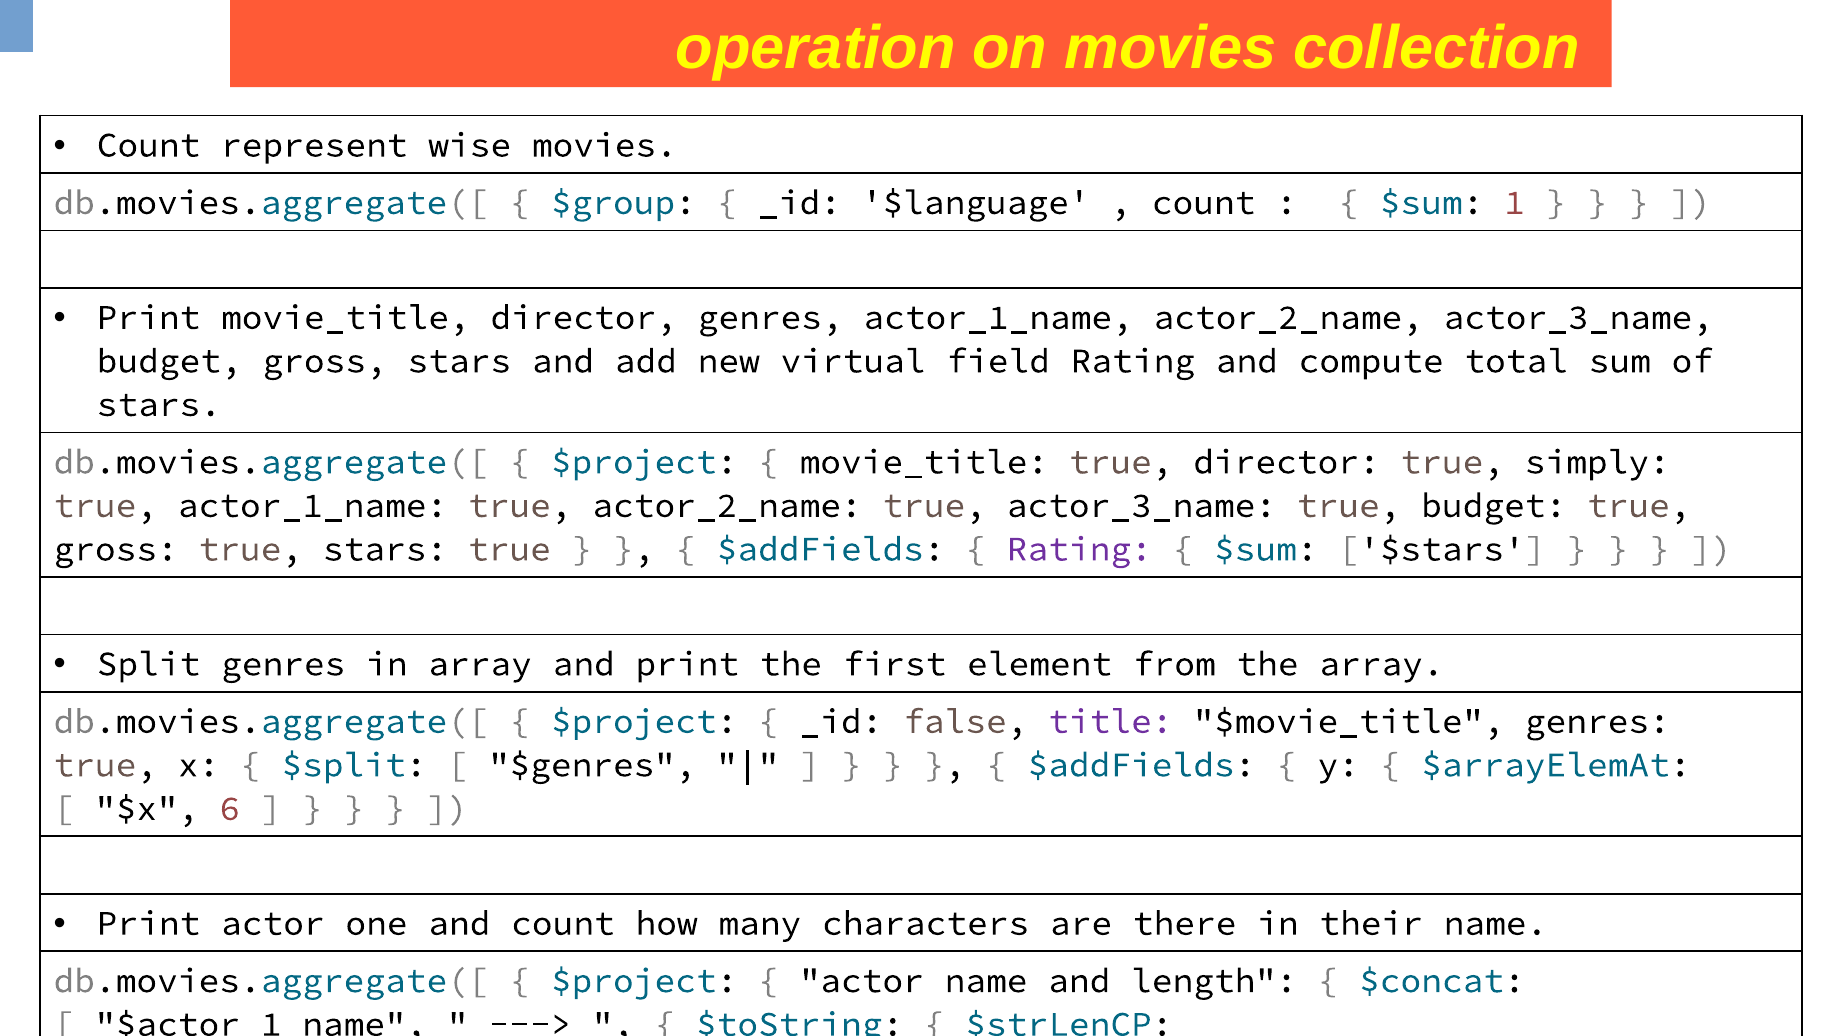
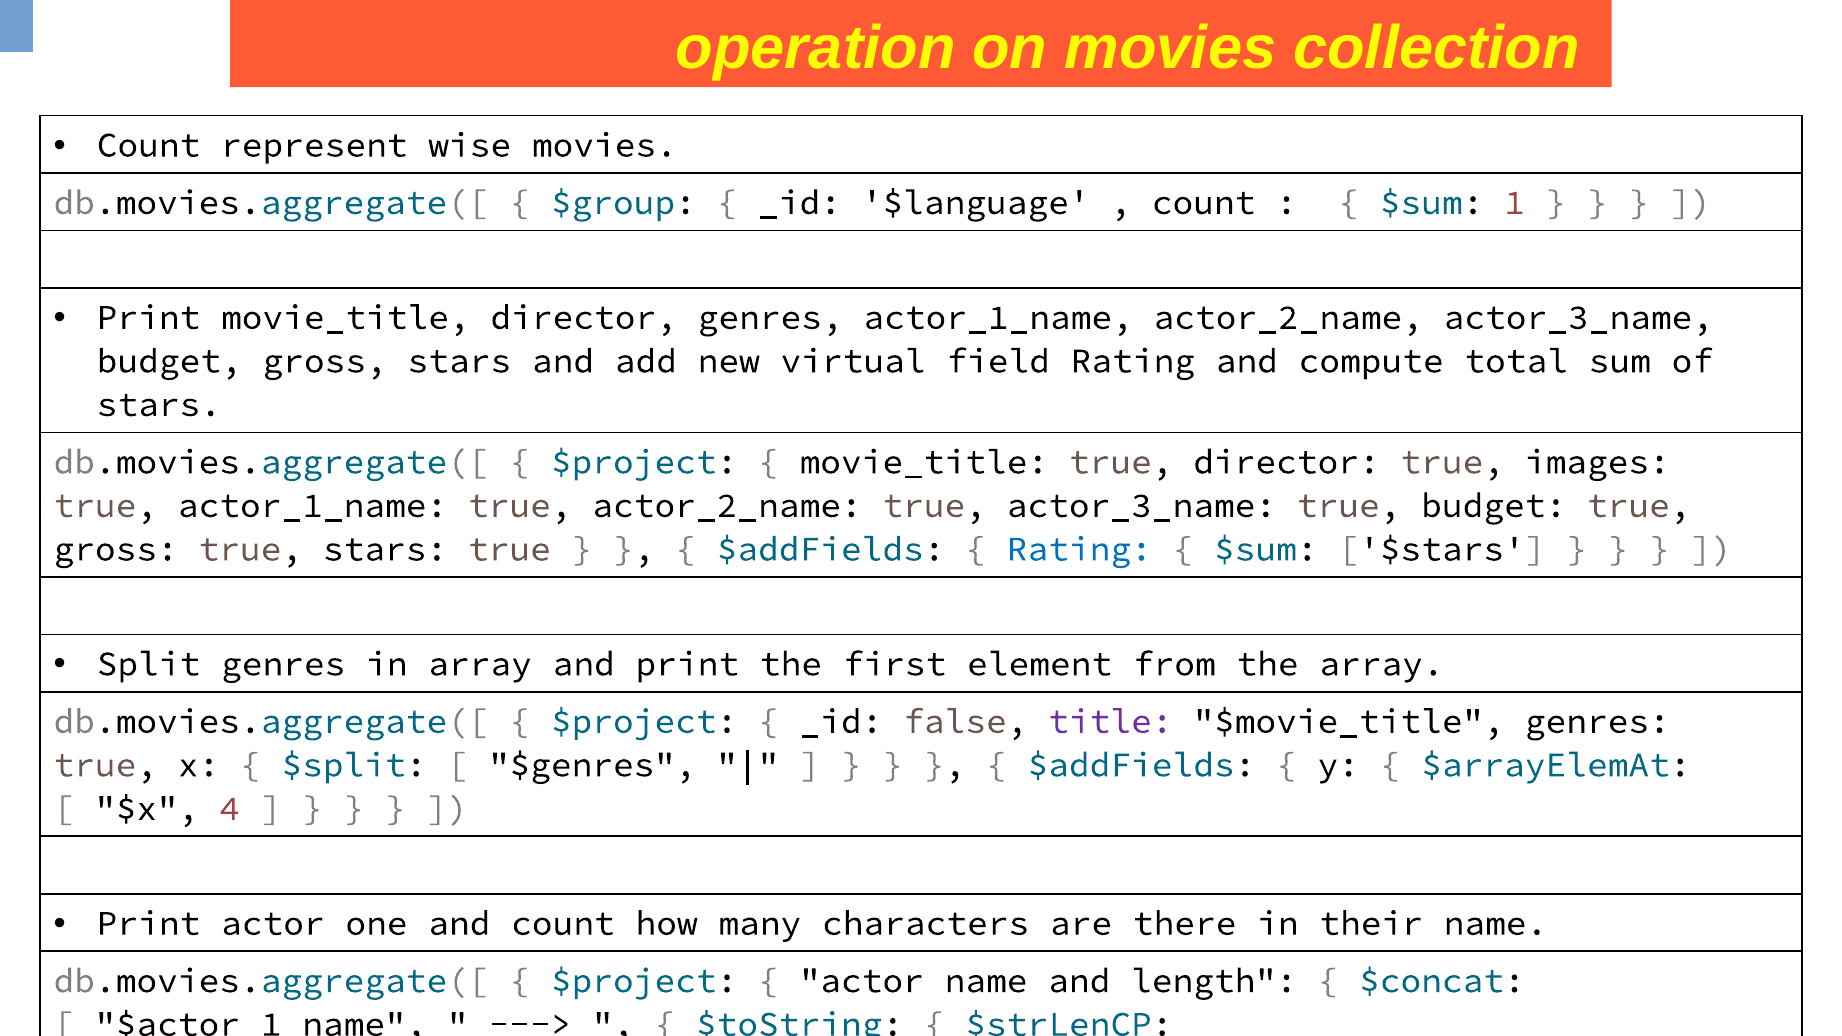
simply: simply -> images
Rating at (1079, 549) colour: purple -> blue
6: 6 -> 4
